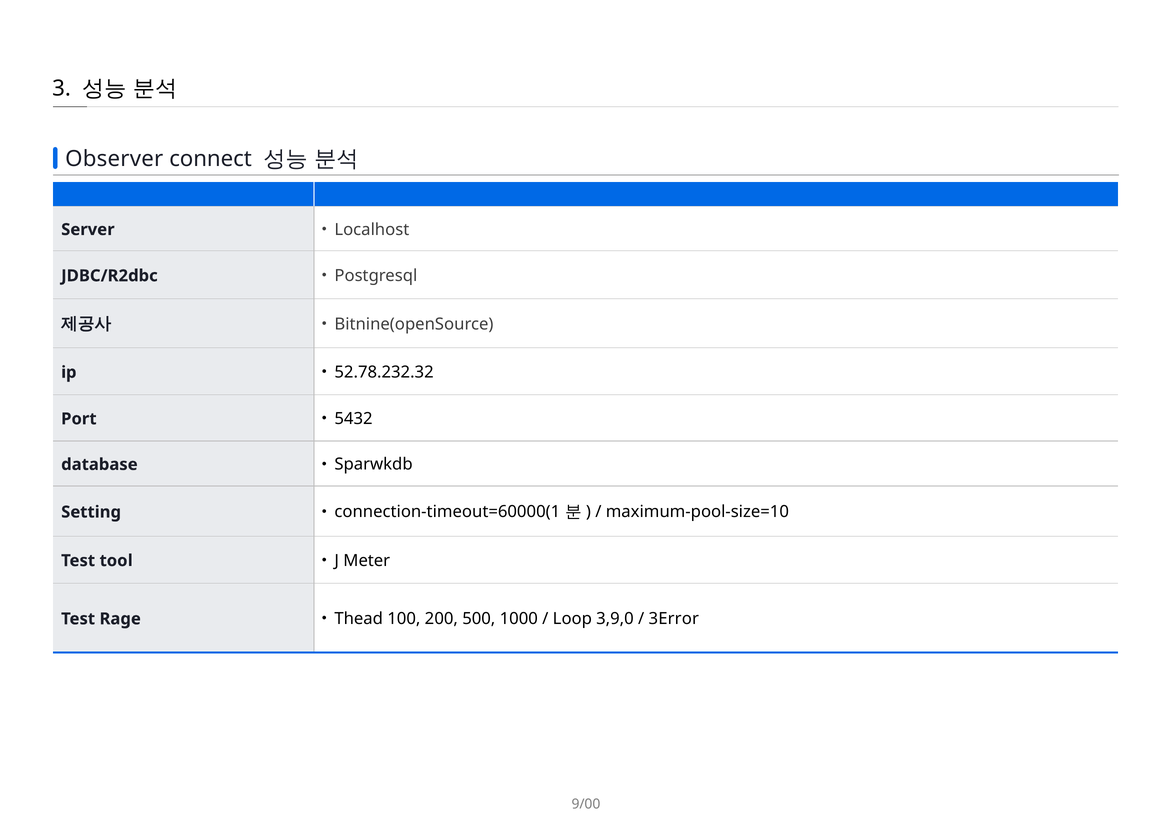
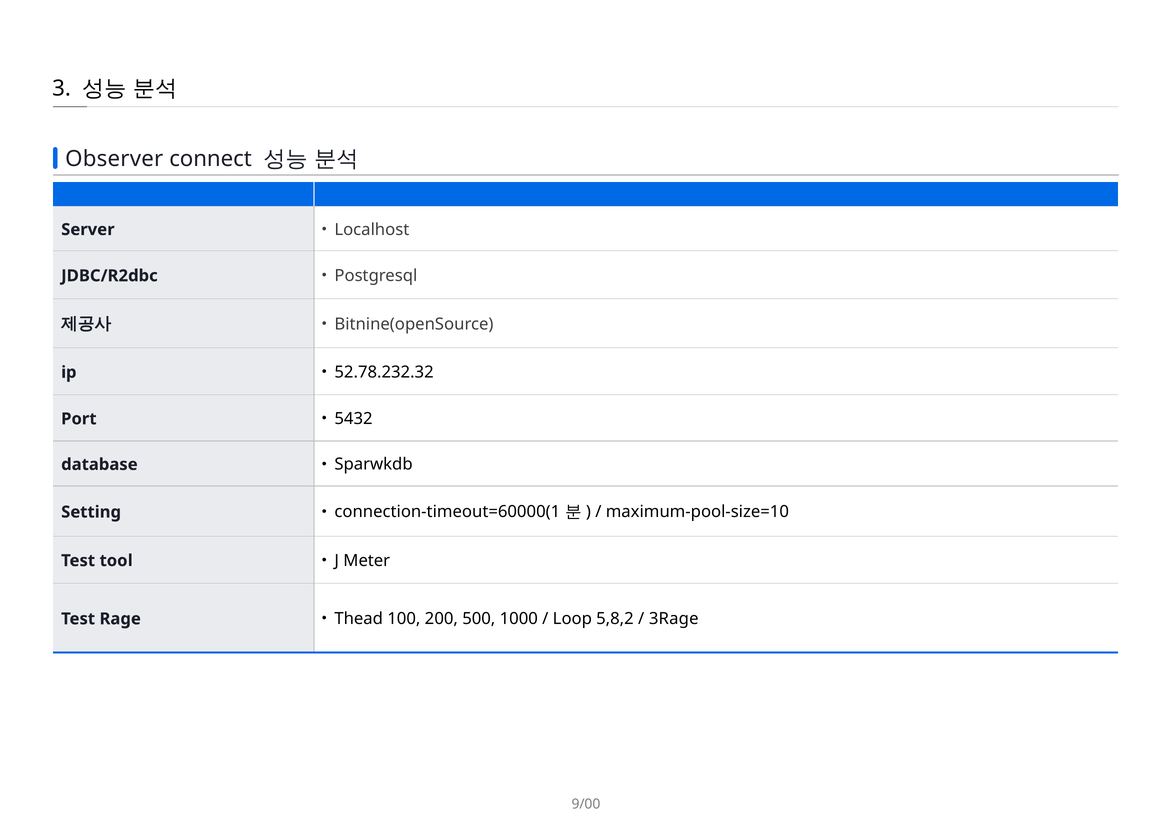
3,9,0: 3,9,0 -> 5,8,2
3Error: 3Error -> 3Rage
